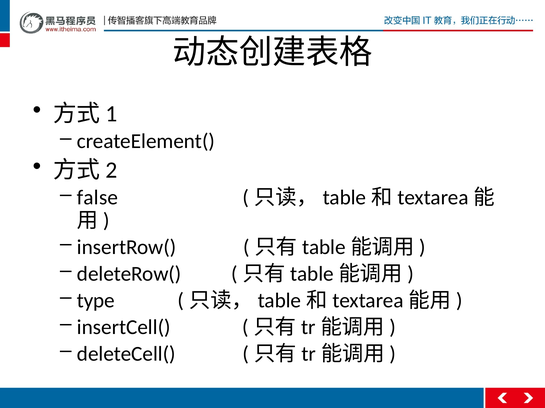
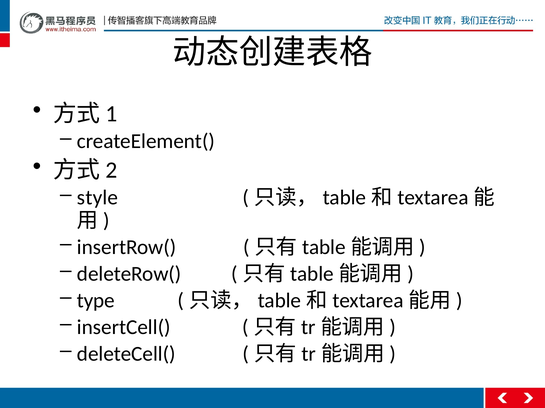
false: false -> style
